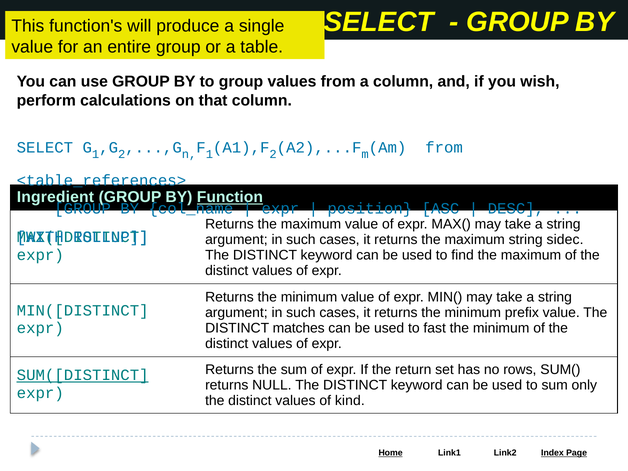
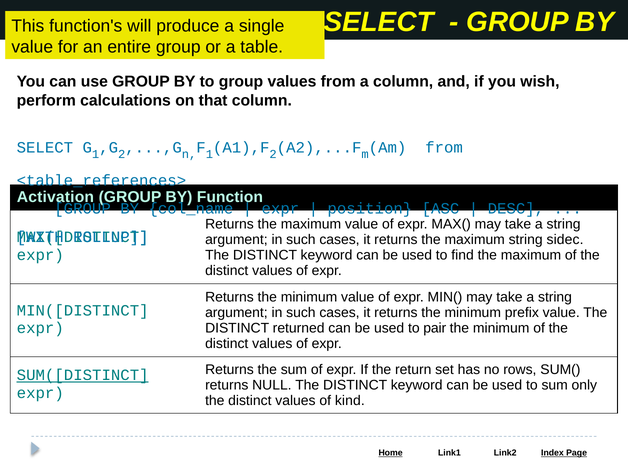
Ingredient: Ingredient -> Activation
Function underline: present -> none
matches: matches -> returned
fast: fast -> pair
